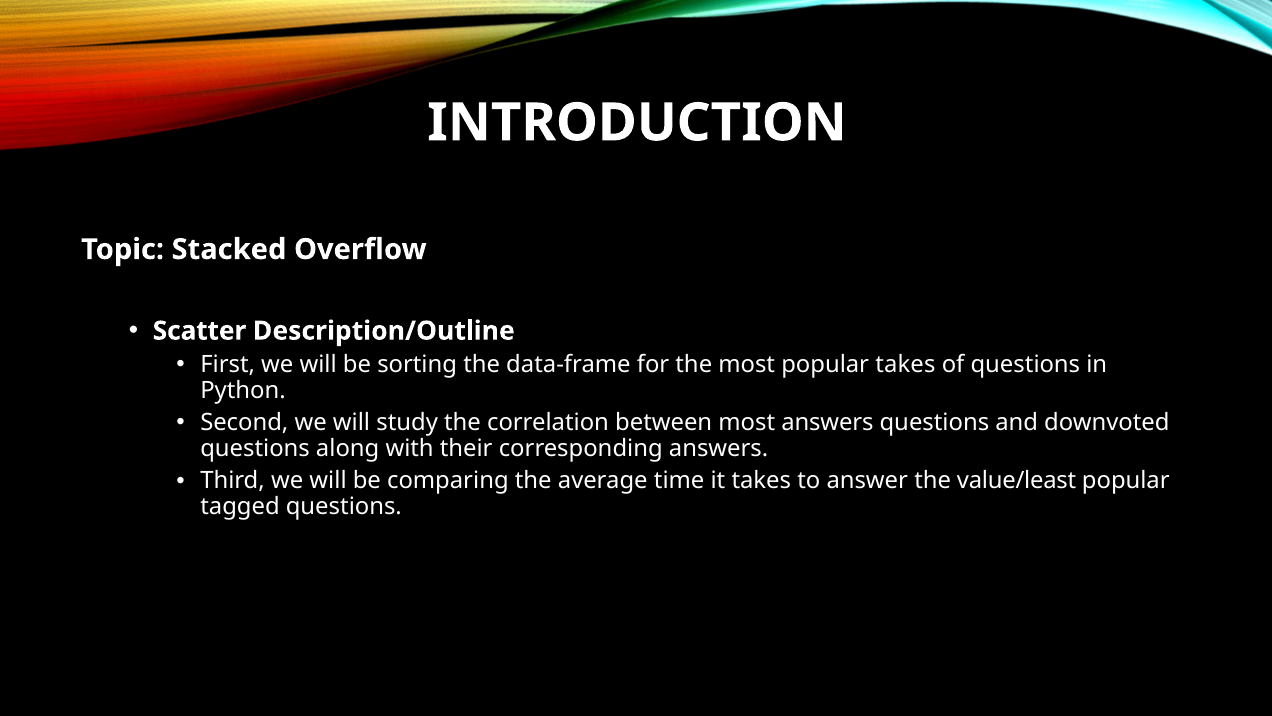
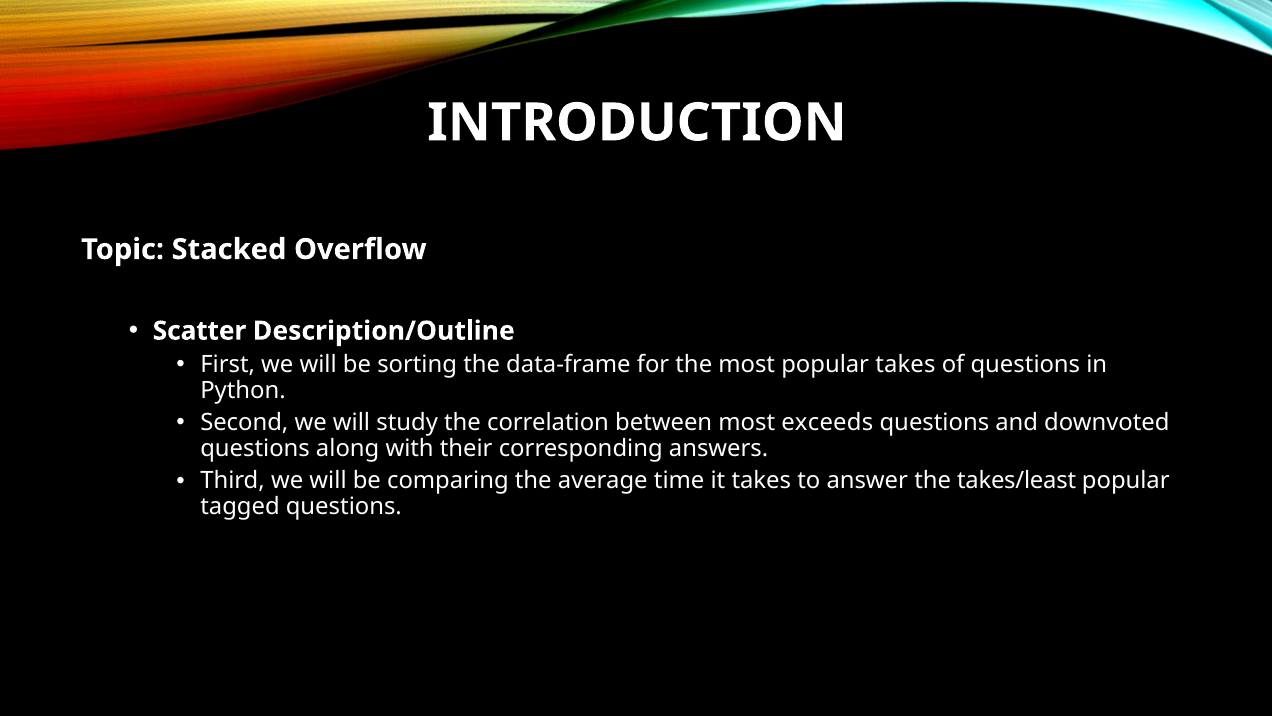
most answers: answers -> exceeds
value/least: value/least -> takes/least
